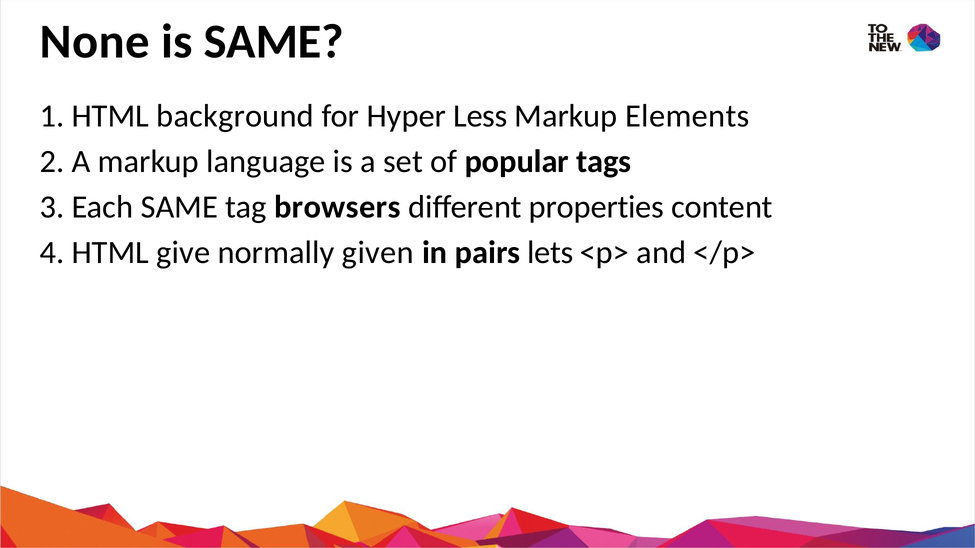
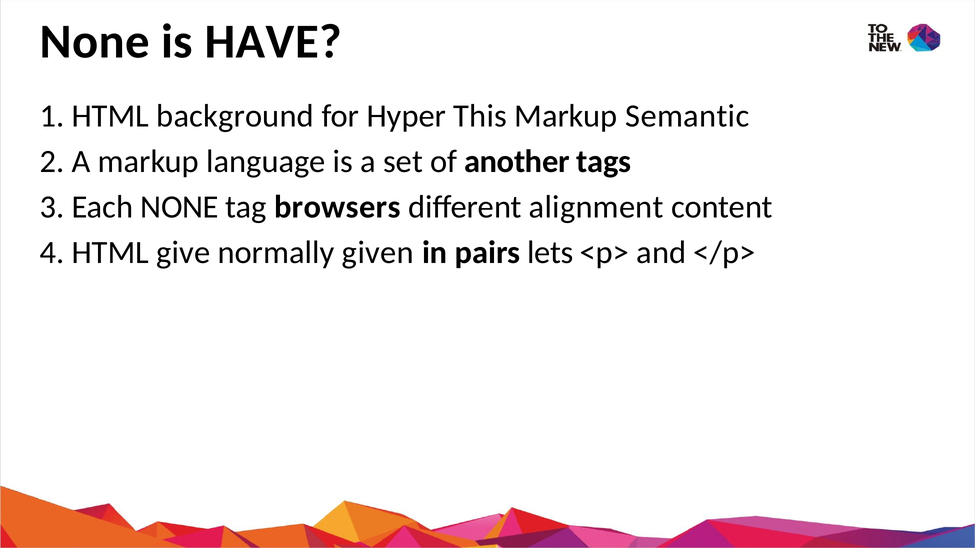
is SAME: SAME -> HAVE
Less: Less -> This
Elements: Elements -> Semantic
popular: popular -> another
Each SAME: SAME -> NONE
properties: properties -> alignment
